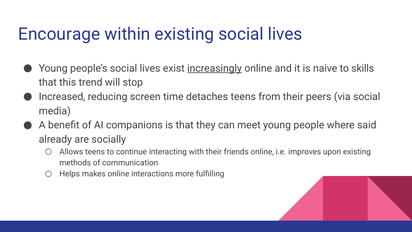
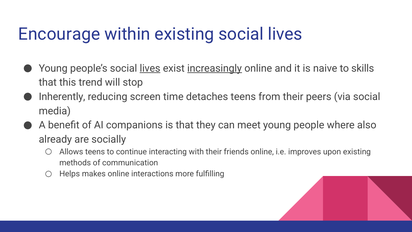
lives at (150, 68) underline: none -> present
Increased: Increased -> Inherently
said: said -> also
